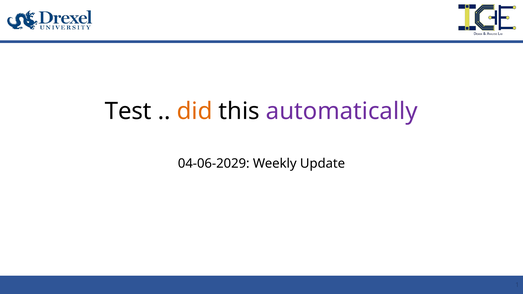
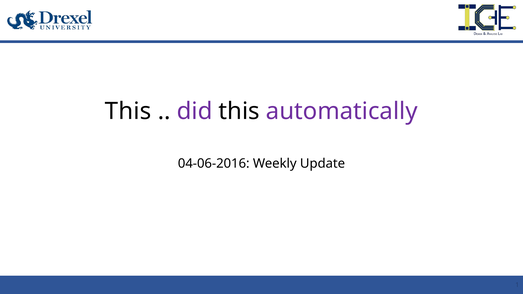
Test at (128, 111): Test -> This
did colour: orange -> purple
04-06-2029: 04-06-2029 -> 04-06-2016
